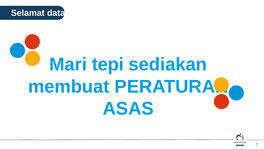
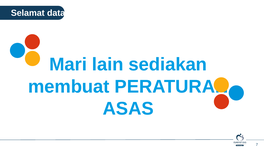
tepi: tepi -> lain
